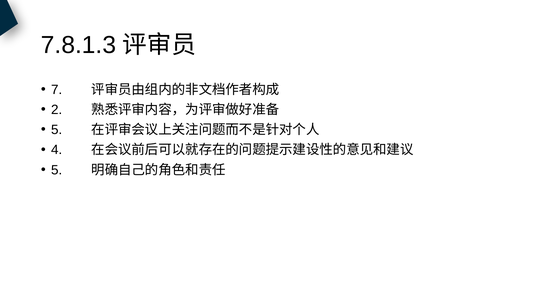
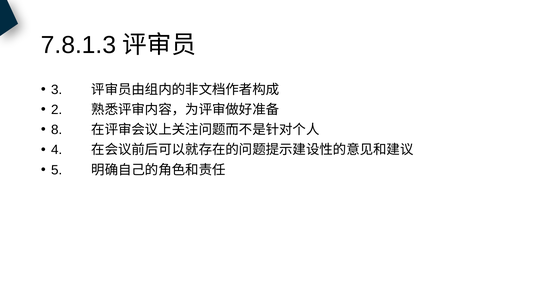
7: 7 -> 3
5 at (57, 130): 5 -> 8
